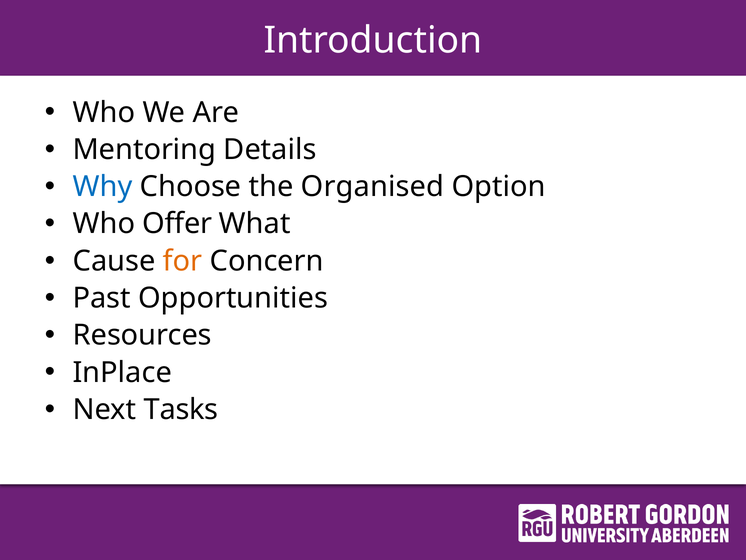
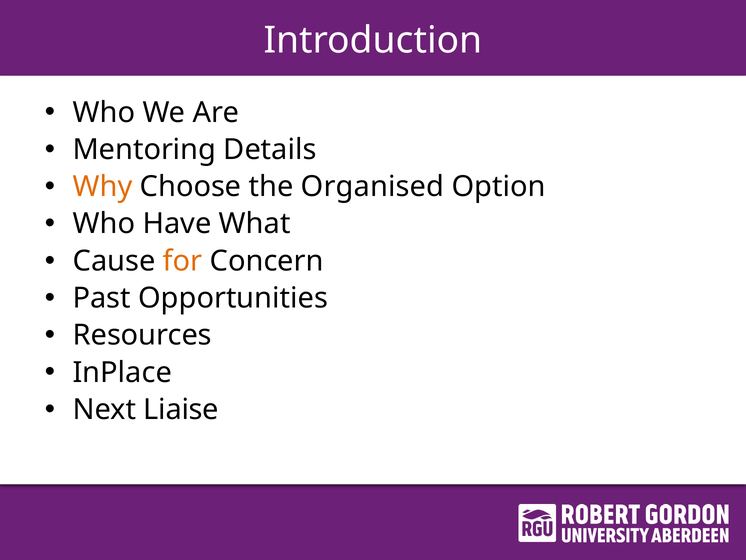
Why colour: blue -> orange
Offer: Offer -> Have
Tasks: Tasks -> Liaise
